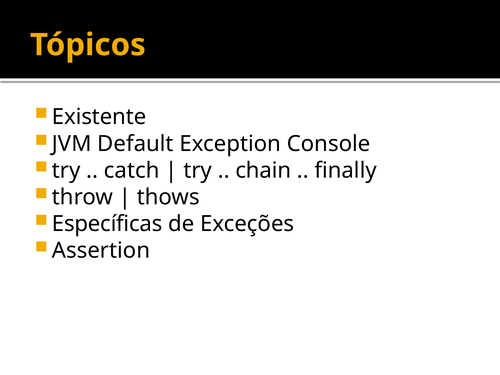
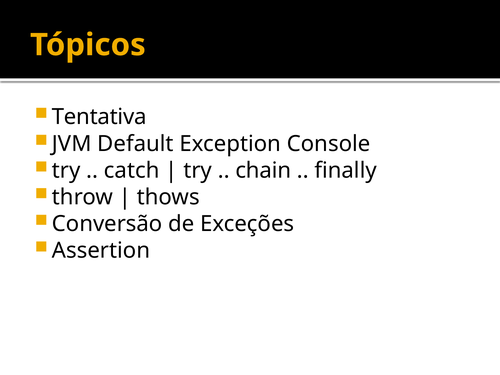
Existente: Existente -> Tentativa
Específicas: Específicas -> Conversão
